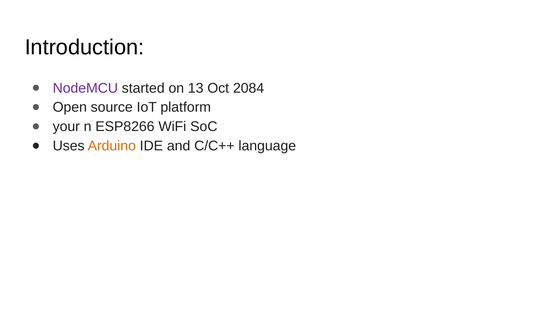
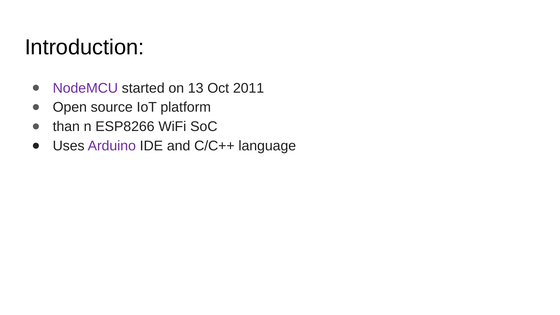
2084: 2084 -> 2011
your: your -> than
Arduino colour: orange -> purple
